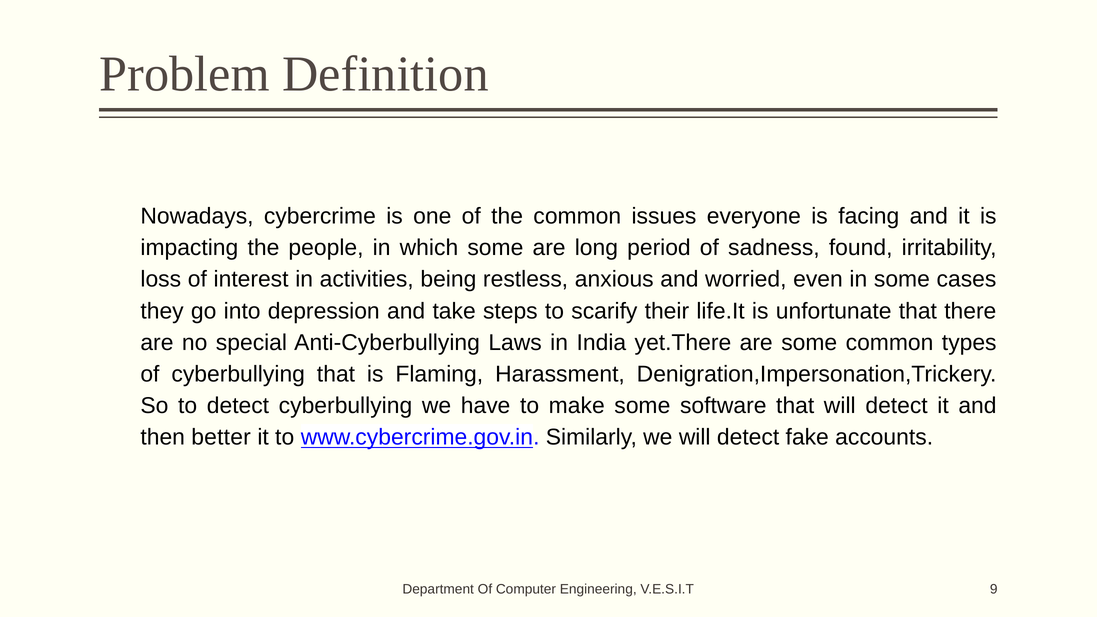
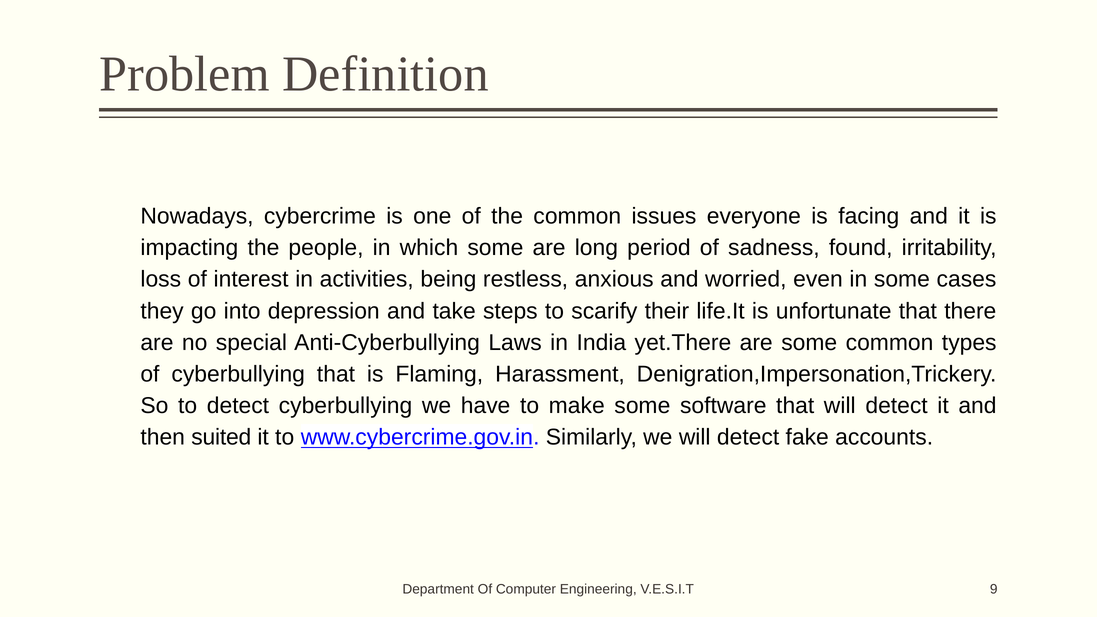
better: better -> suited
